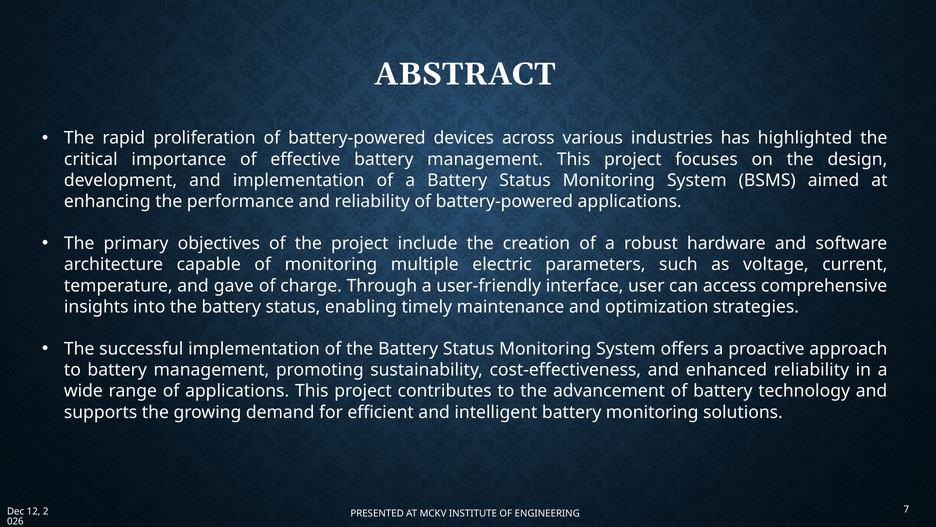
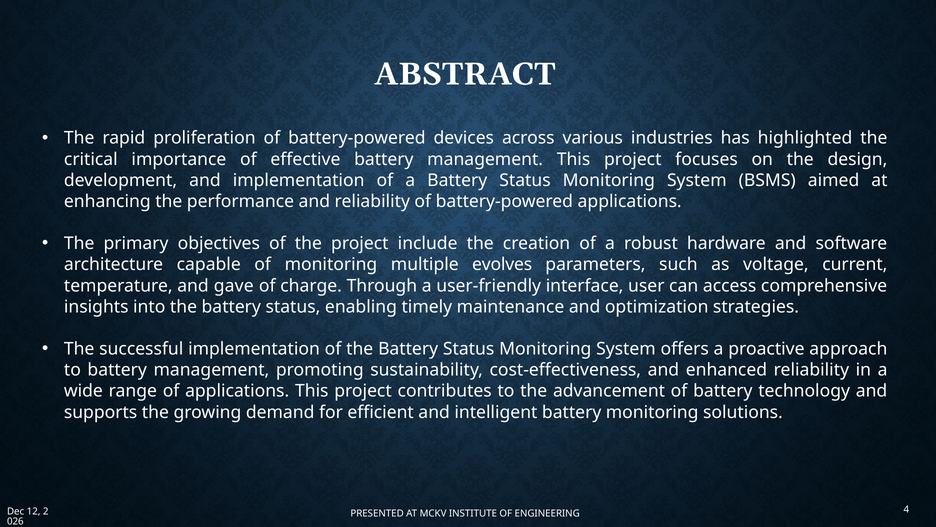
electric: electric -> evolves
7: 7 -> 4
